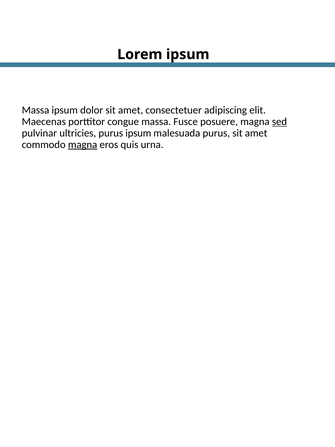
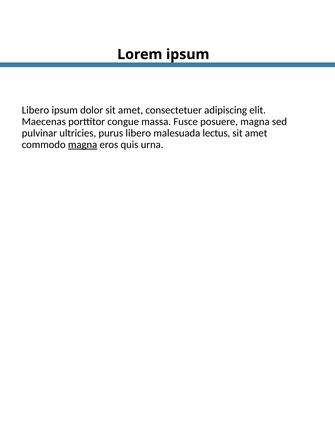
Massa at (36, 110): Massa -> Libero
sed underline: present -> none
purus ipsum: ipsum -> libero
malesuada purus: purus -> lectus
